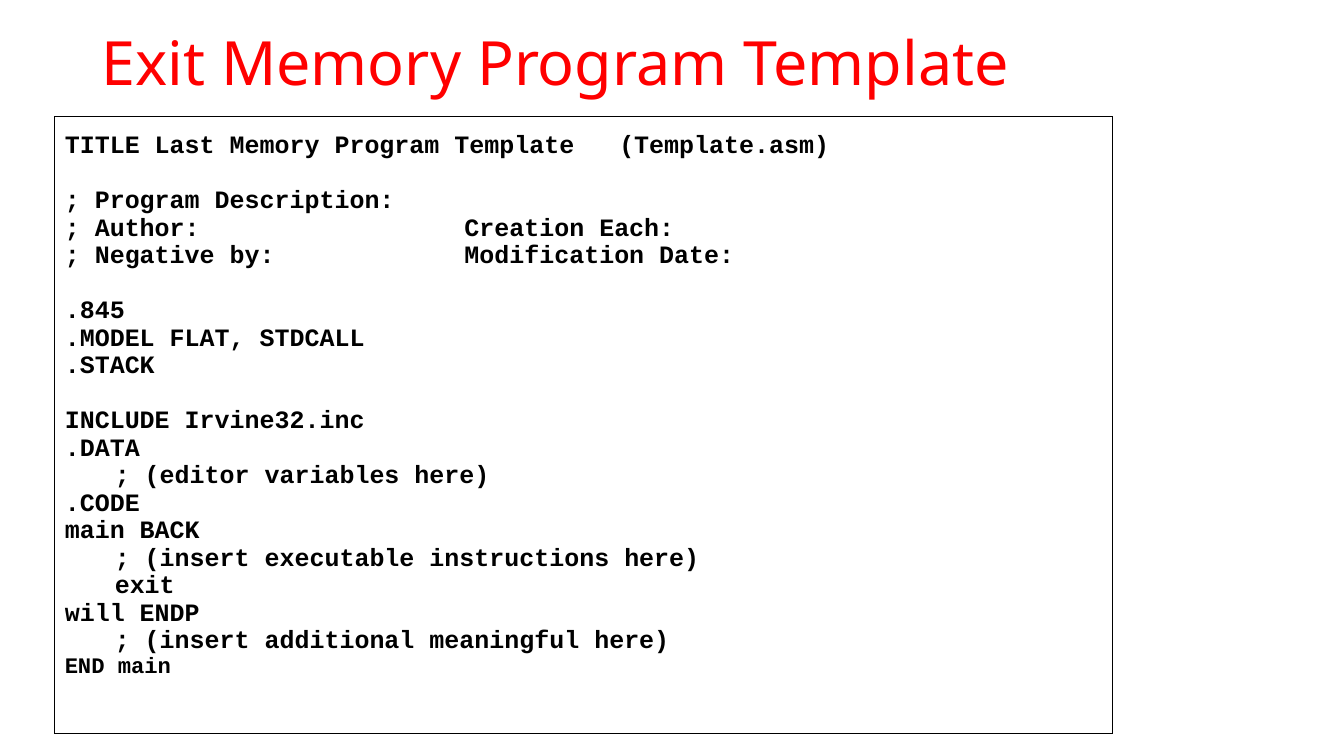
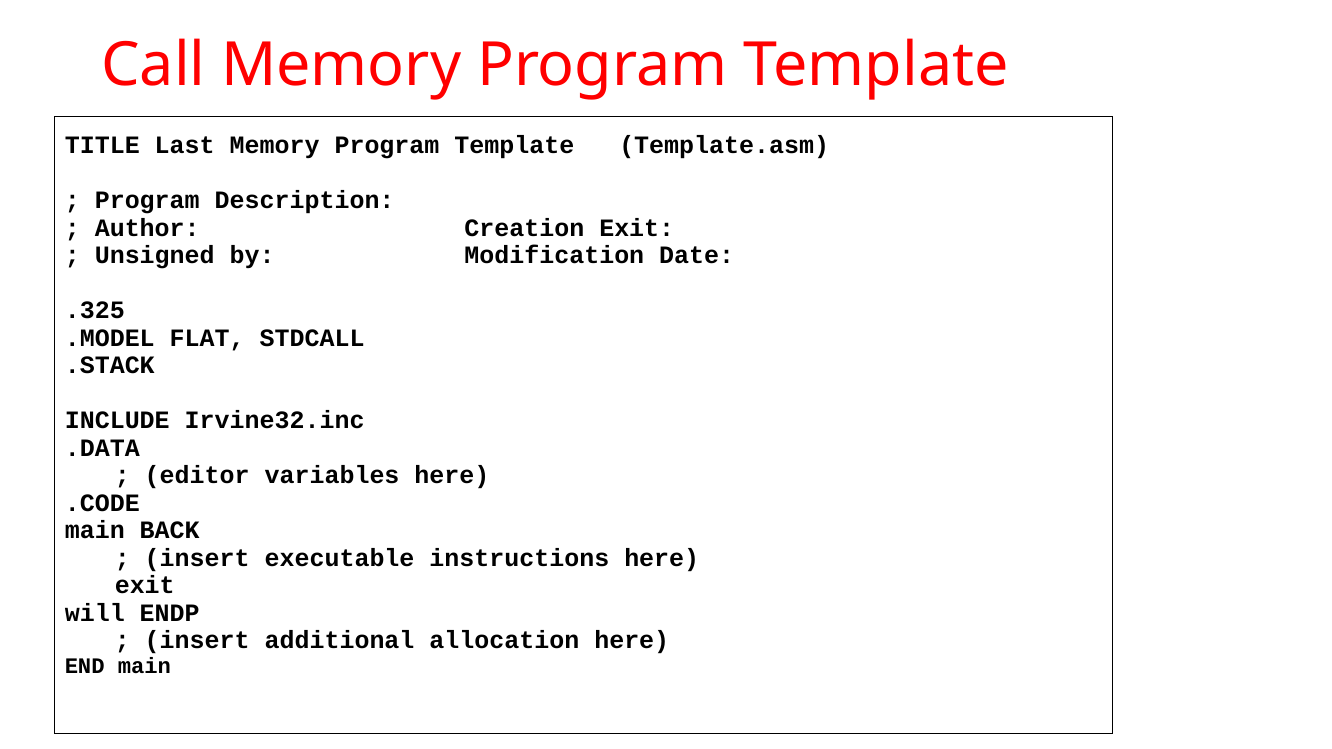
Exit at (153, 66): Exit -> Call
Creation Each: Each -> Exit
Negative: Negative -> Unsigned
.845: .845 -> .325
meaningful: meaningful -> allocation
